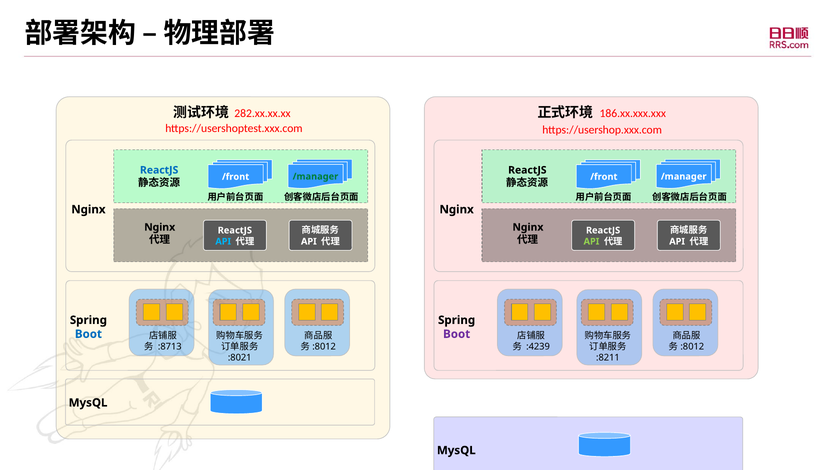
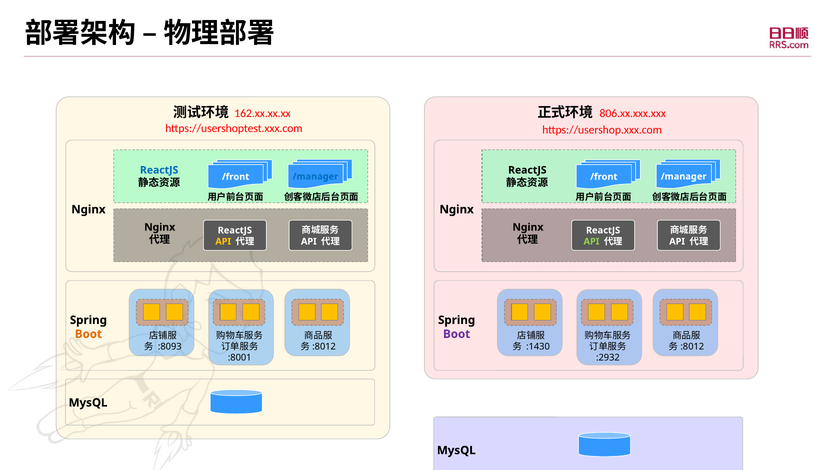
282.xx.xx.xx: 282.xx.xx.xx -> 162.xx.xx.xx
186.xx.xxx.xxx: 186.xx.xxx.xxx -> 806.xx.xxx.xxx
/manager at (315, 176) colour: green -> blue
API at (223, 241) colour: light blue -> yellow
Boot at (88, 334) colour: blue -> orange
:8713: :8713 -> :8093
:4239: :4239 -> :1430
:8021: :8021 -> :8001
:8211: :8211 -> :2932
